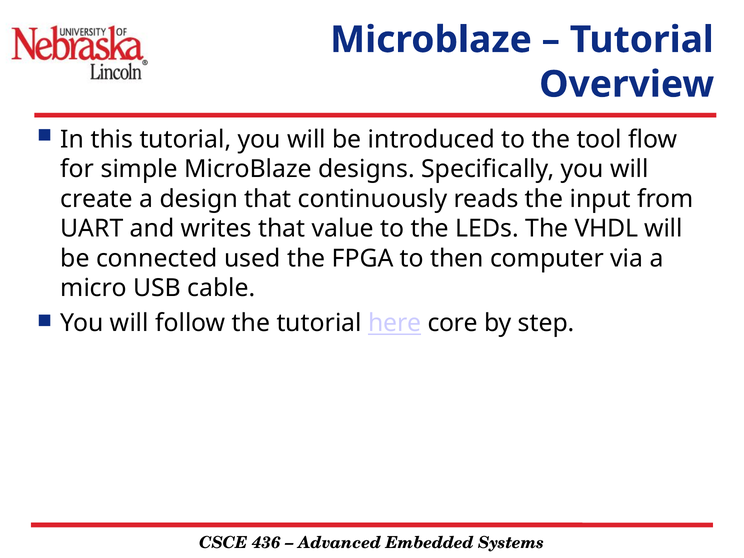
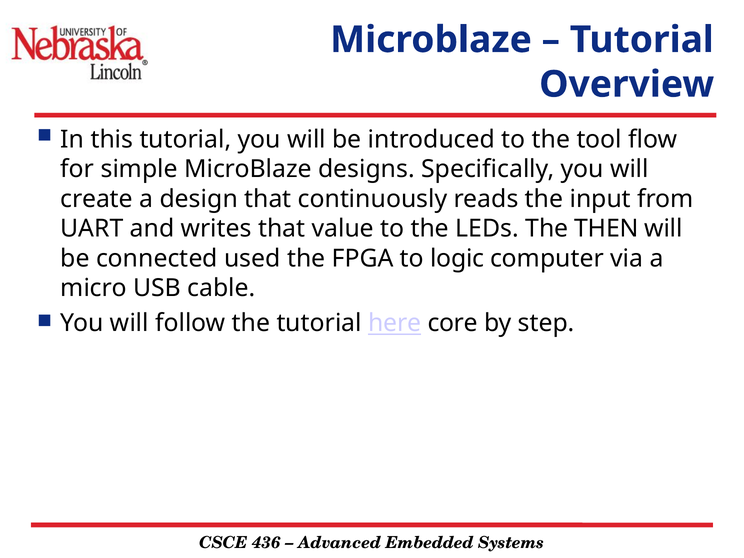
VHDL: VHDL -> THEN
then: then -> logic
